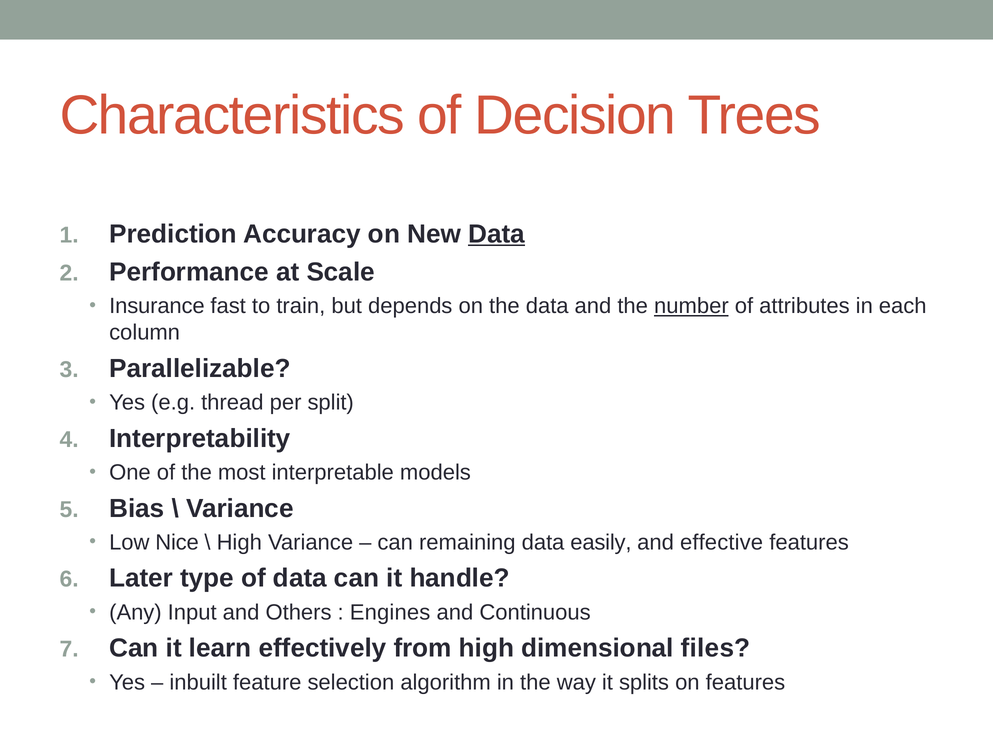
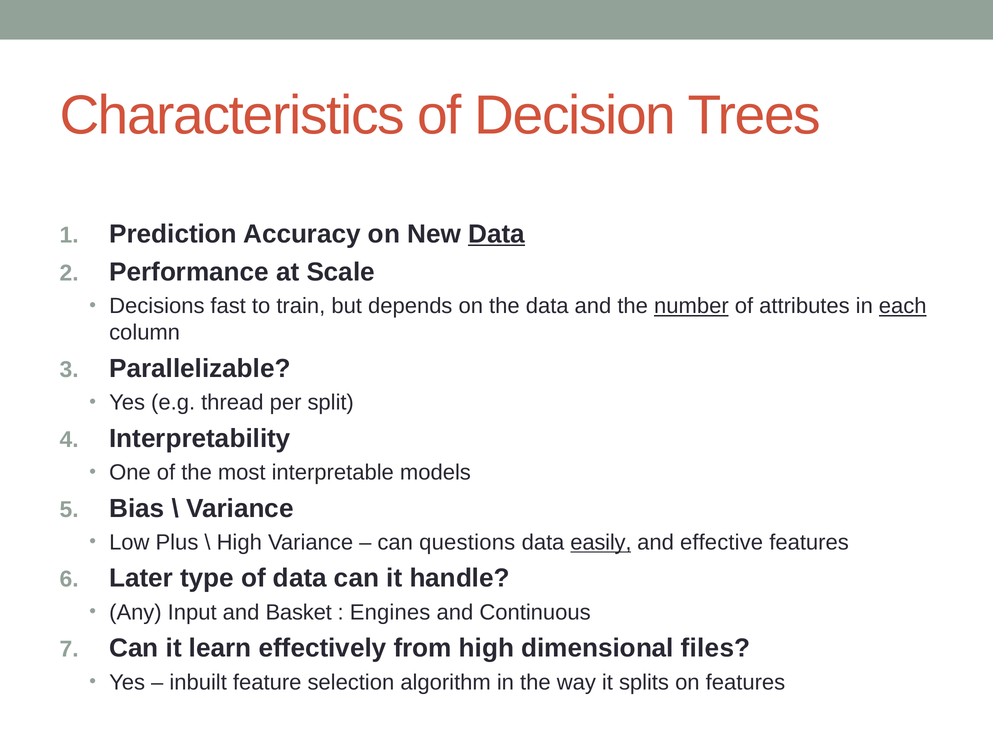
Insurance: Insurance -> Decisions
each underline: none -> present
Nice: Nice -> Plus
remaining: remaining -> questions
easily underline: none -> present
Others: Others -> Basket
